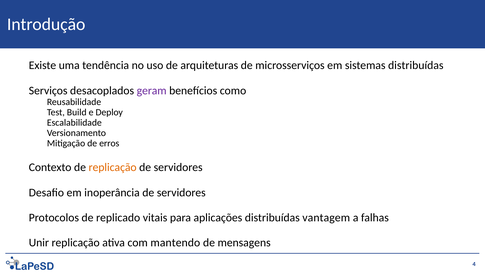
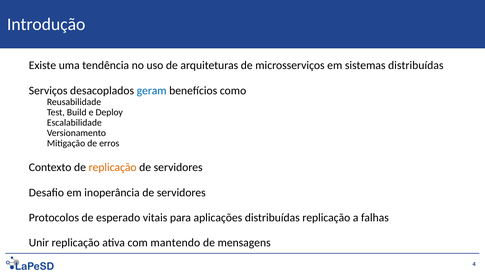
geram colour: purple -> blue
replicado: replicado -> esperado
distribuídas vantagem: vantagem -> replicação
